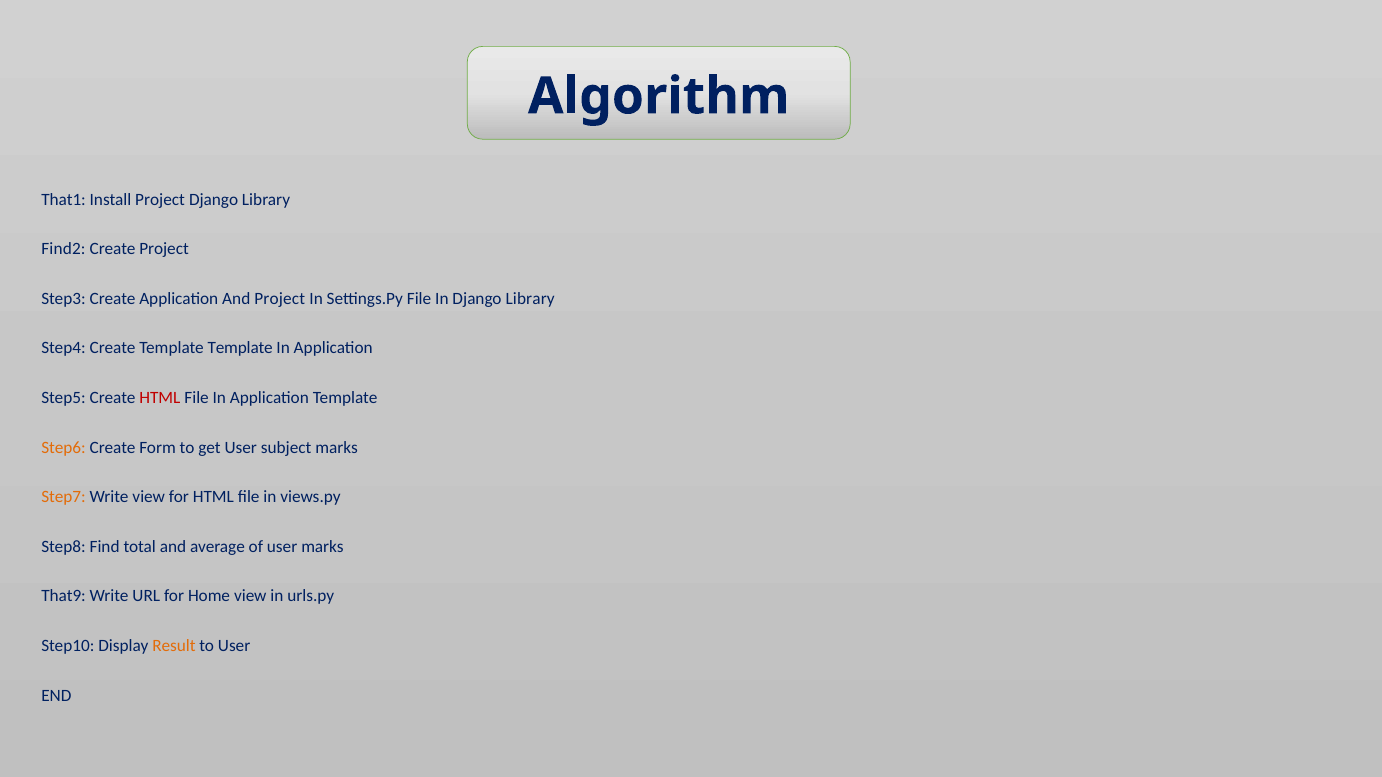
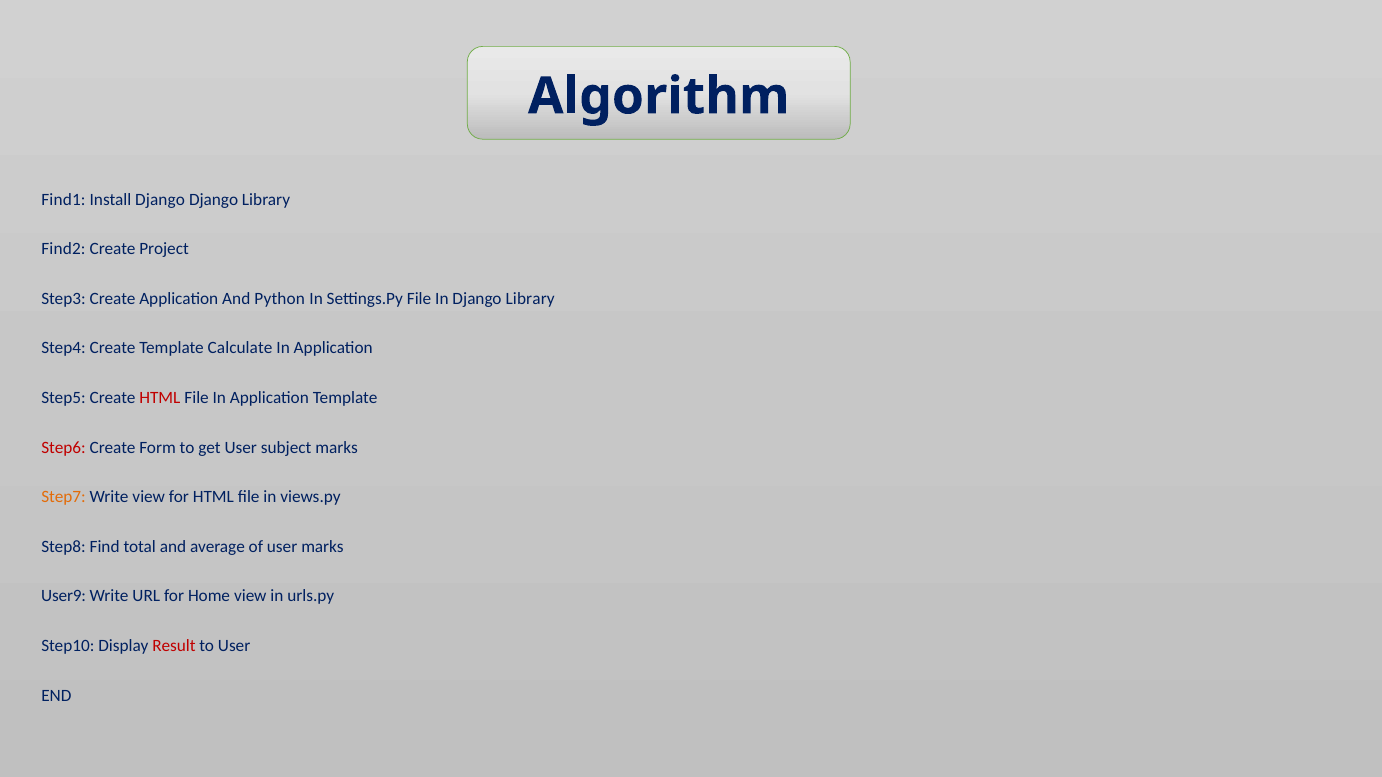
That1: That1 -> Find1
Install Project: Project -> Django
And Project: Project -> Python
Template Template: Template -> Calculate
Step6 colour: orange -> red
That9: That9 -> User9
Result colour: orange -> red
